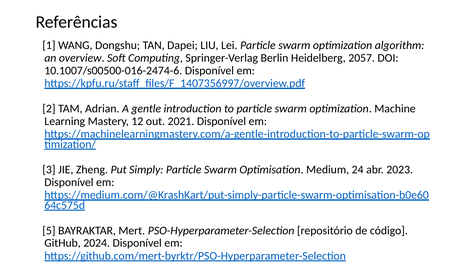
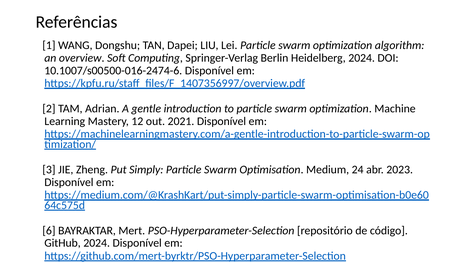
Heidelberg 2057: 2057 -> 2024
5: 5 -> 6
